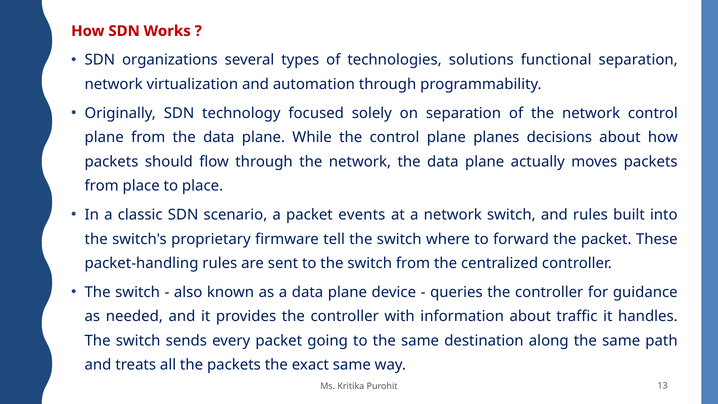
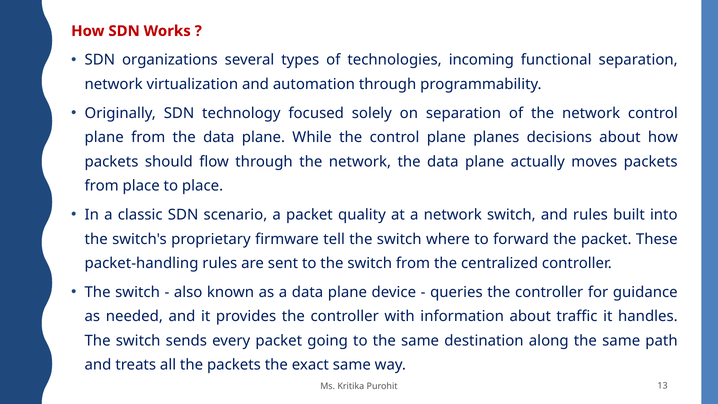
solutions: solutions -> incoming
events: events -> quality
